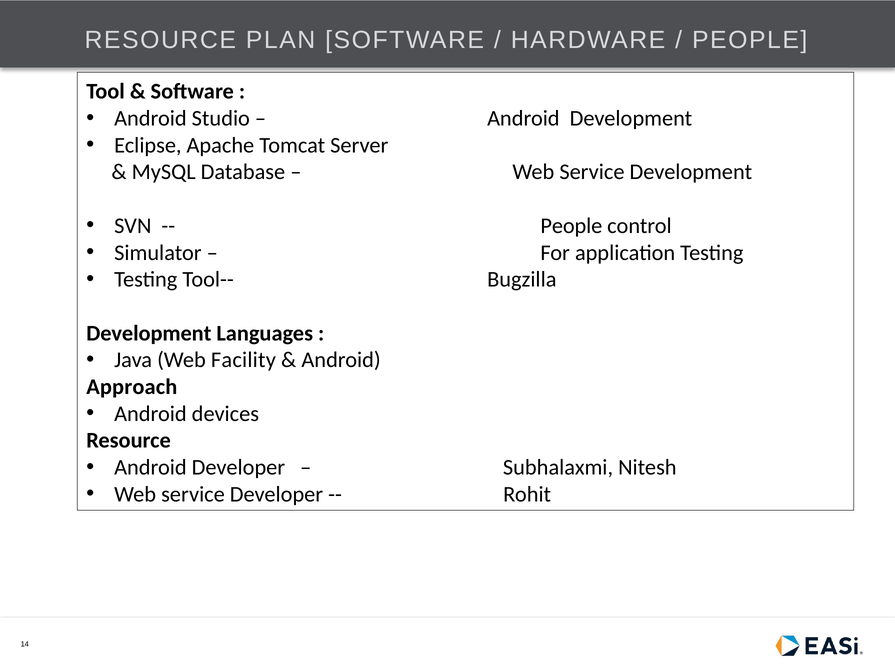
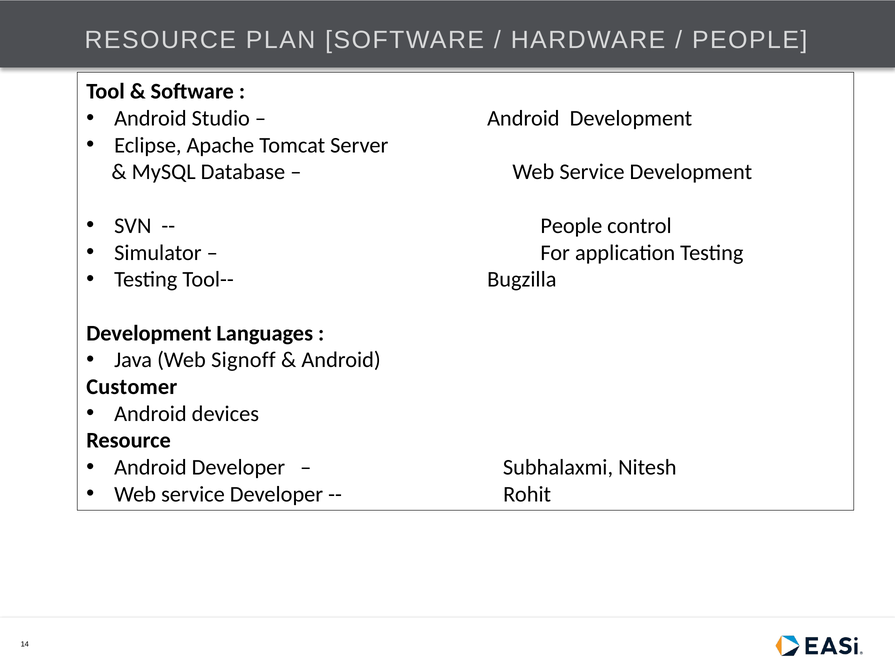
Facility: Facility -> Signoff
Approach: Approach -> Customer
